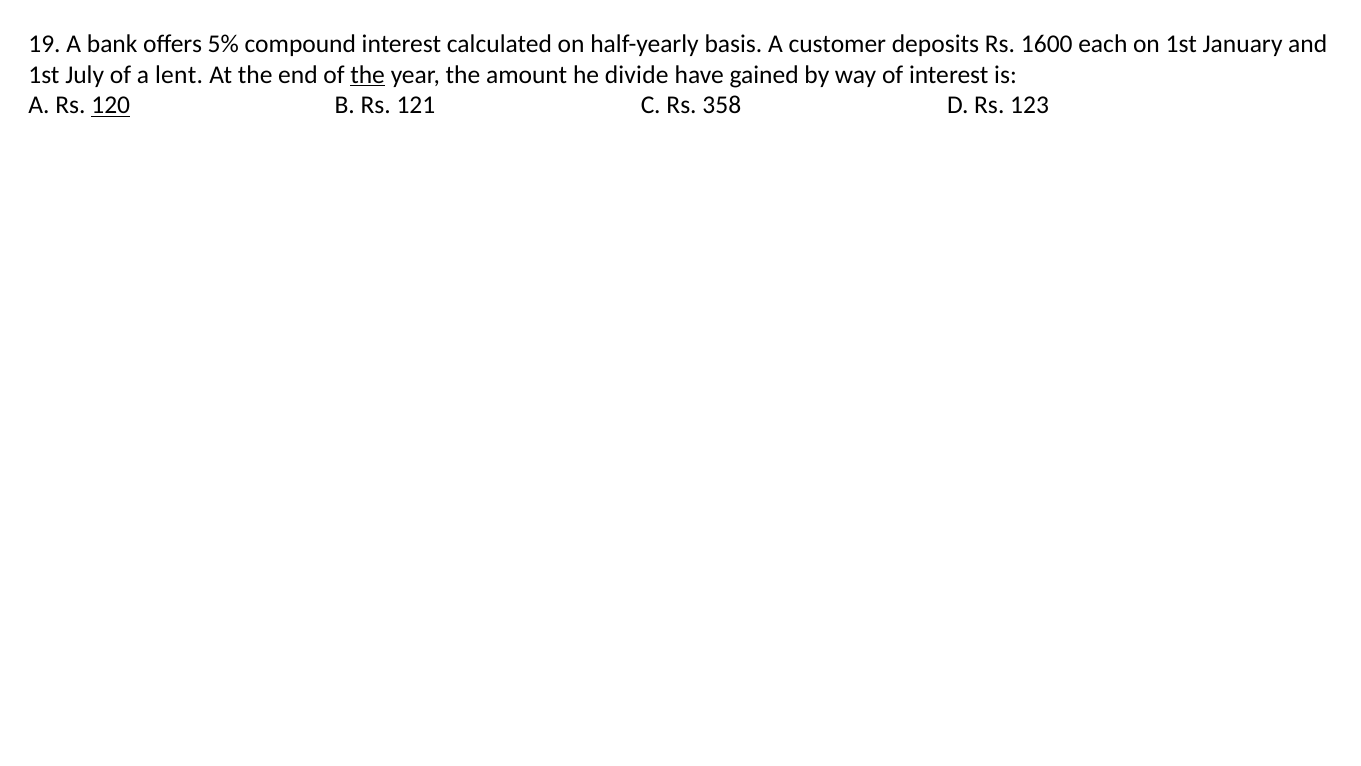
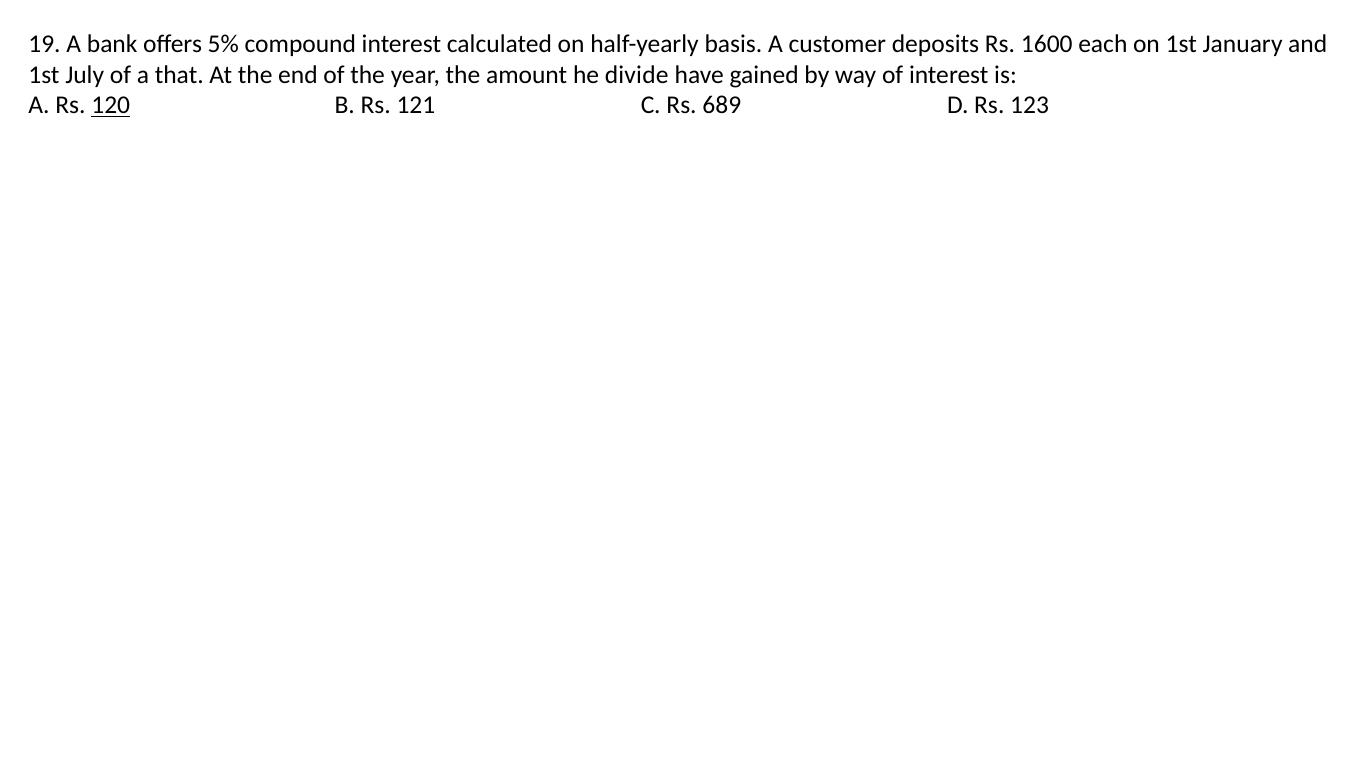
lent: lent -> that
the at (368, 75) underline: present -> none
358: 358 -> 689
